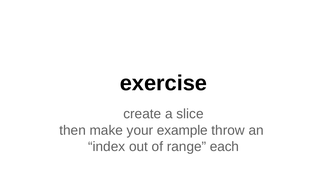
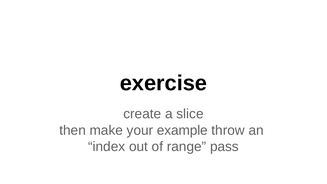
each: each -> pass
